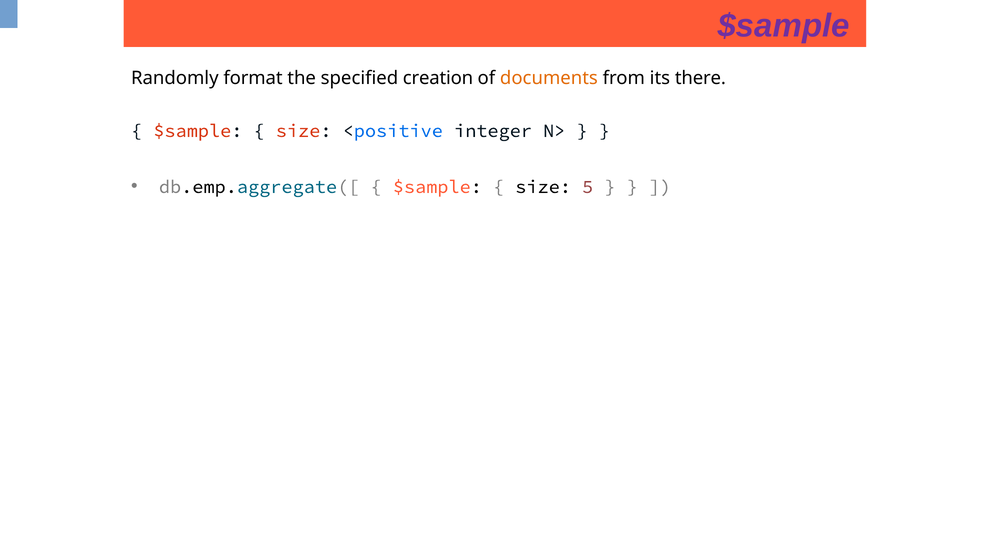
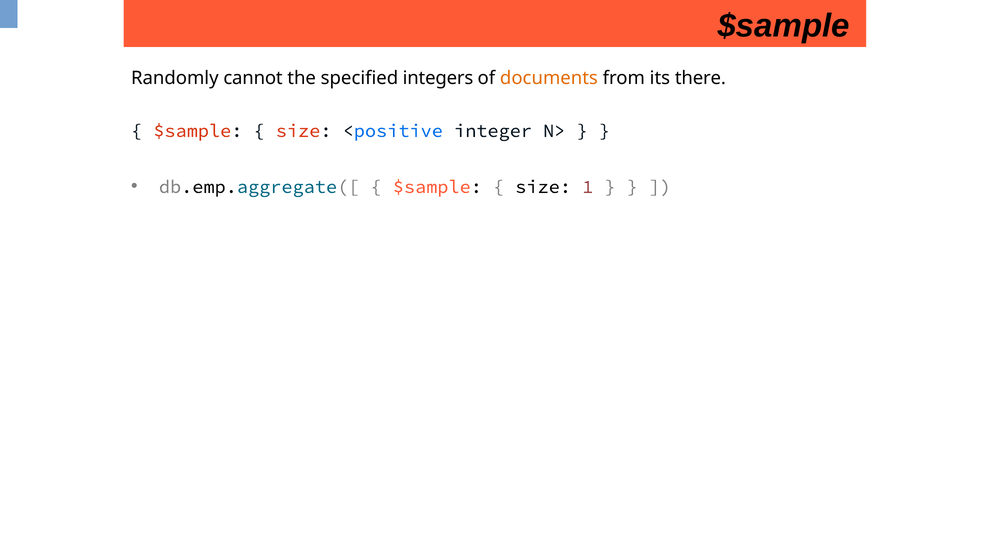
$sample at (784, 26) colour: purple -> black
format: format -> cannot
creation: creation -> integers
5: 5 -> 1
